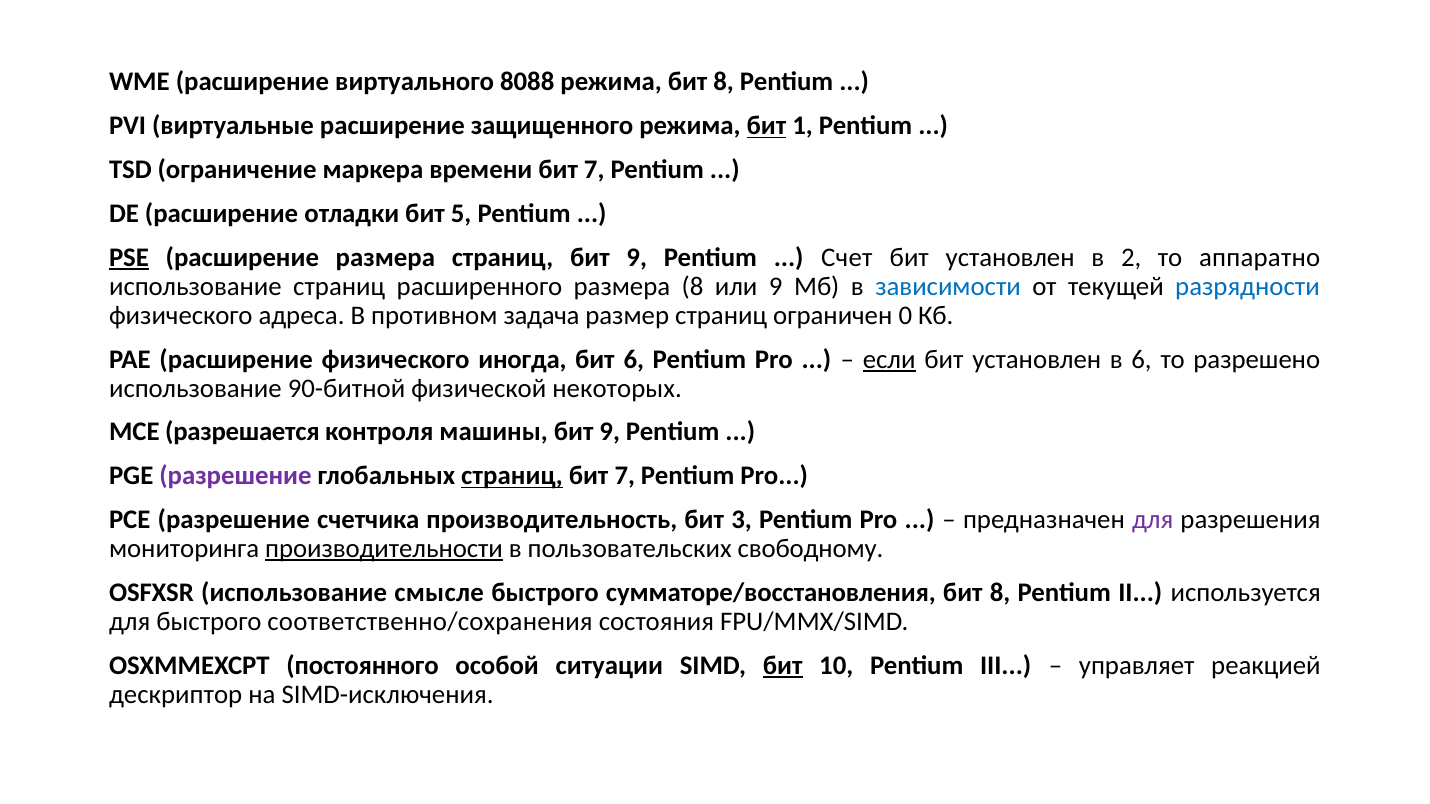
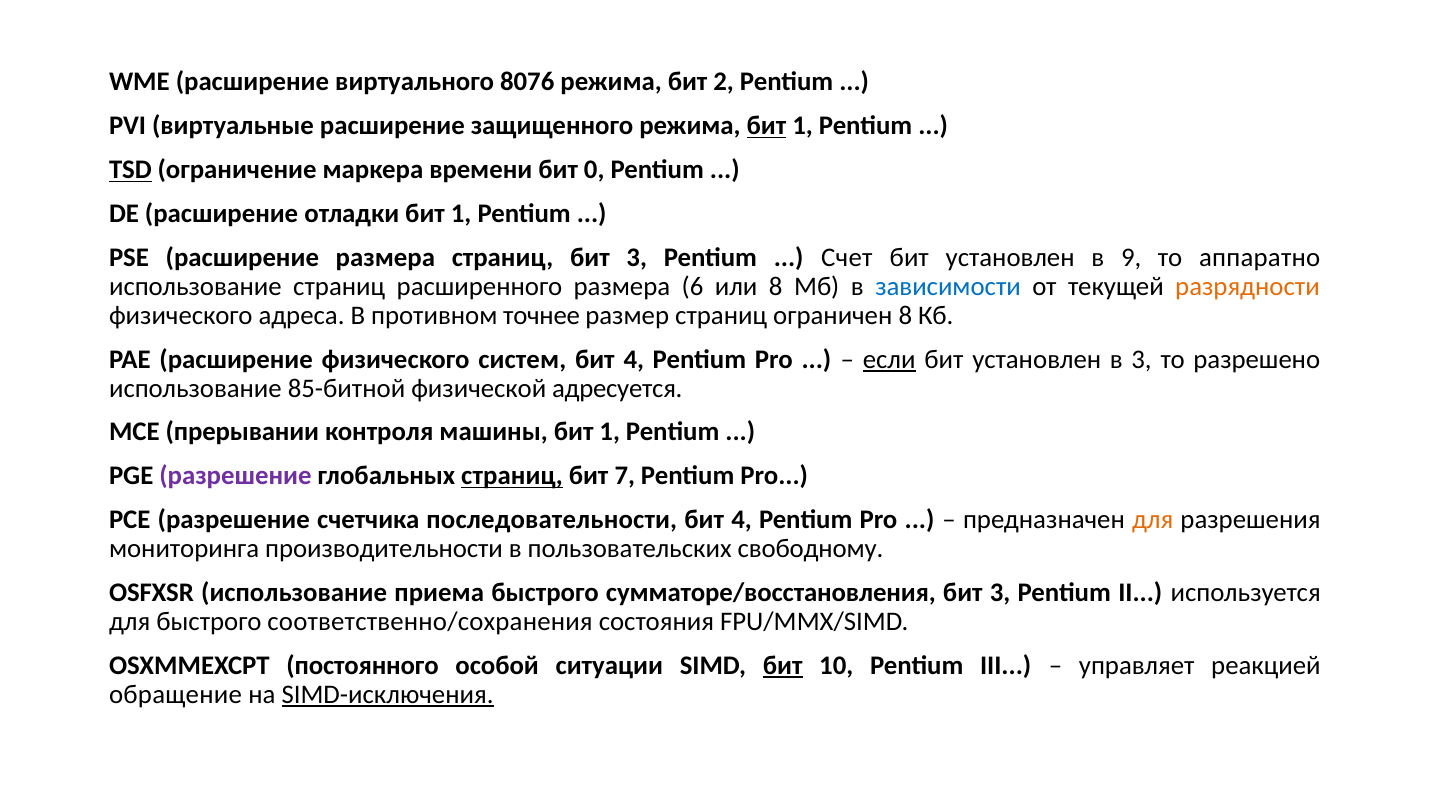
8088: 8088 -> 8076
режима бит 8: 8 -> 2
TSD underline: none -> present
времени бит 7: 7 -> 0
отладки бит 5: 5 -> 1
PSE underline: present -> none
страниц бит 9: 9 -> 3
2: 2 -> 9
размера 8: 8 -> 6
или 9: 9 -> 8
разрядности colour: blue -> orange
задача: задача -> точнее
ограничен 0: 0 -> 8
иногда: иногда -> систем
6 at (634, 359): 6 -> 4
в 6: 6 -> 3
90-битной: 90-битной -> 85-битной
некоторых: некоторых -> адресуется
разрешается: разрешается -> прерывании
машины бит 9: 9 -> 1
производительность: производительность -> последовательности
3 at (742, 520): 3 -> 4
для at (1153, 520) colour: purple -> orange
производительности underline: present -> none
смысле: смысле -> приема
8 at (1000, 593): 8 -> 3
дескриптор: дескриптор -> обращение
SIMD-исключения underline: none -> present
